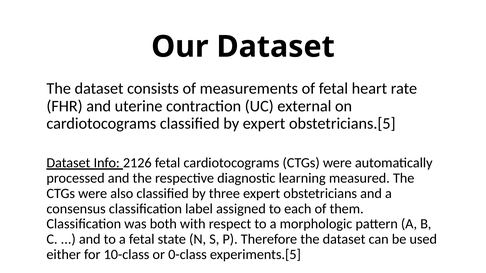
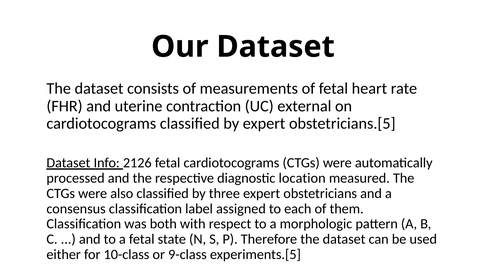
learning: learning -> location
0-class: 0-class -> 9-class
